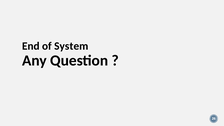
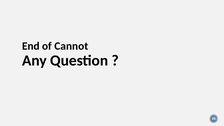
System: System -> Cannot
